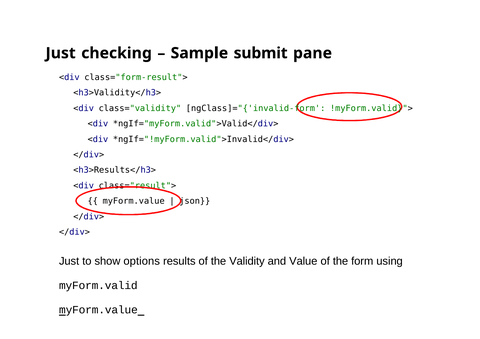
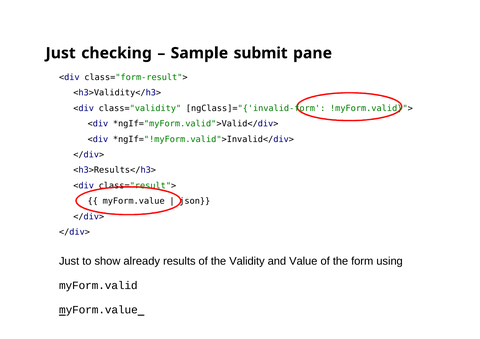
options: options -> already
